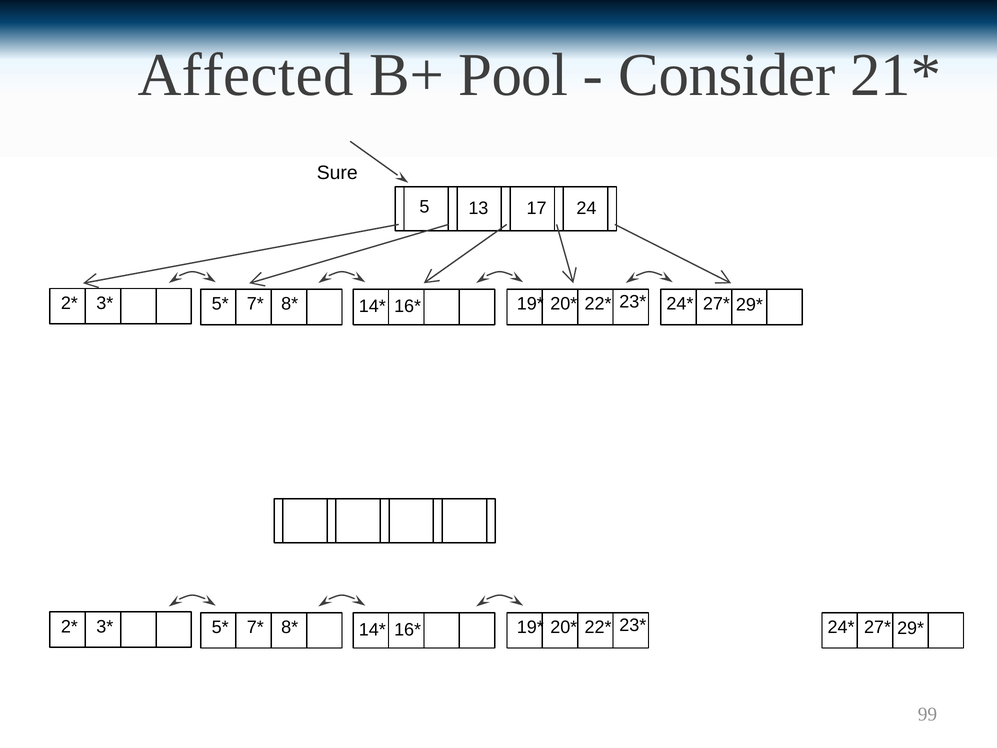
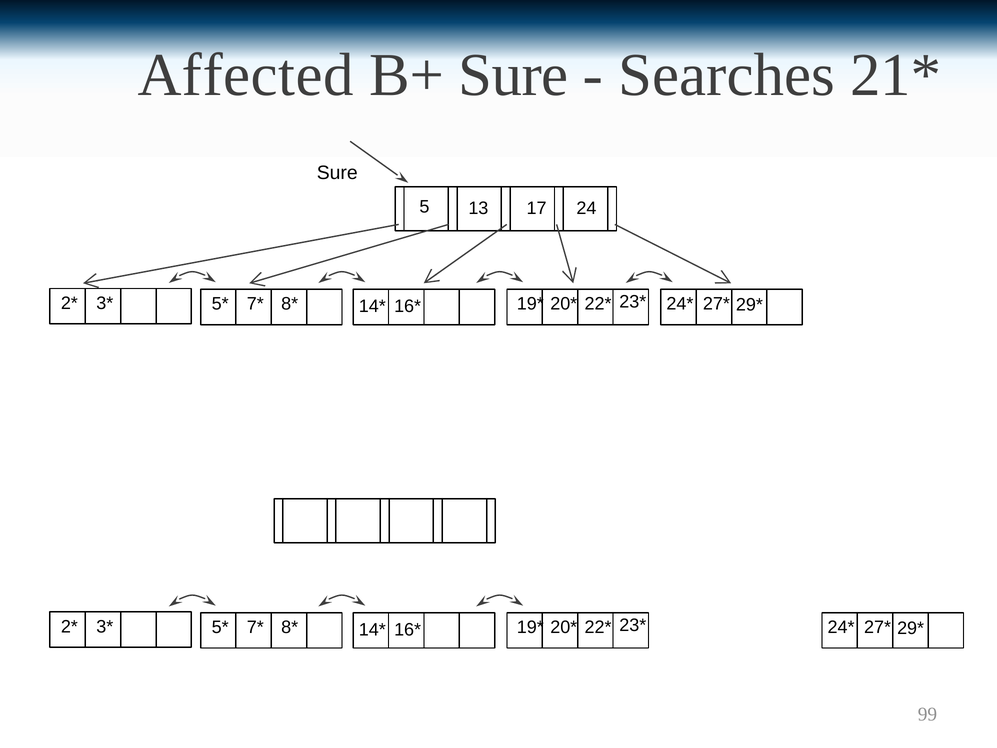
B+ Pool: Pool -> Sure
Consider: Consider -> Searches
